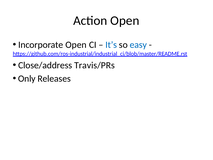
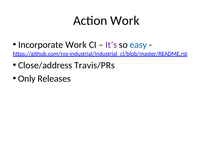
Action Open: Open -> Work
Incorporate Open: Open -> Work
It’s colour: blue -> purple
